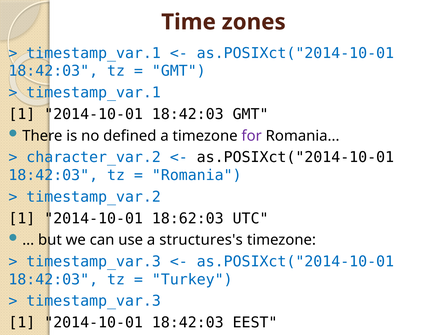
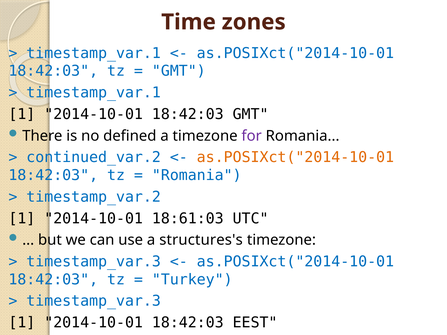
character_var.2: character_var.2 -> continued_var.2
as.POSIXct("2014-10-01 at (295, 157) colour: black -> orange
18:62:03: 18:62:03 -> 18:61:03
